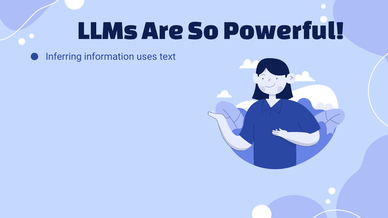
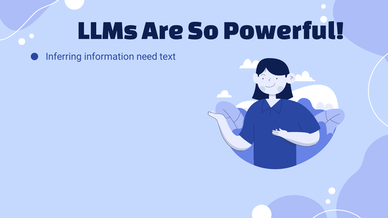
uses: uses -> need
